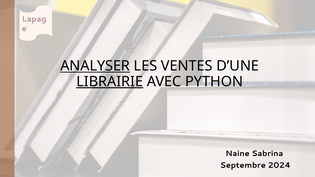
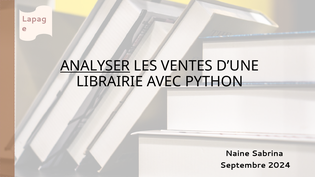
LIBRAIRIE underline: present -> none
